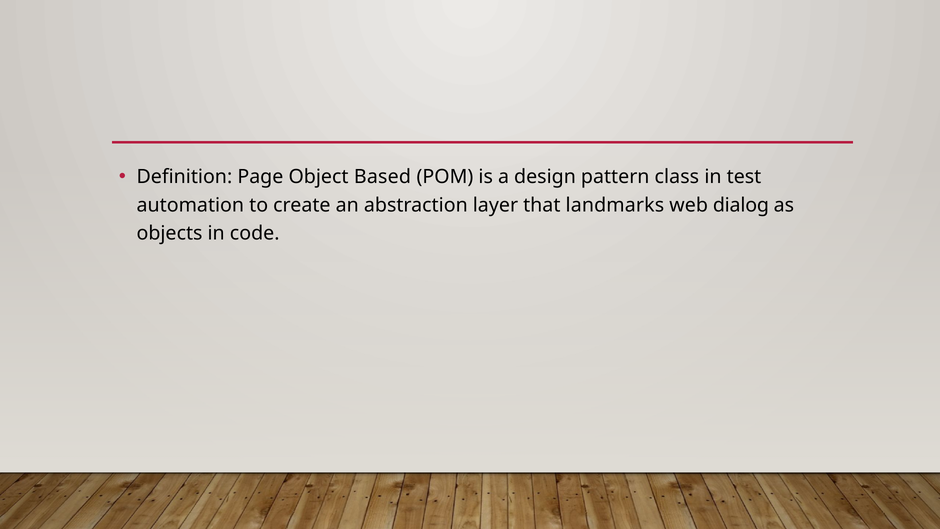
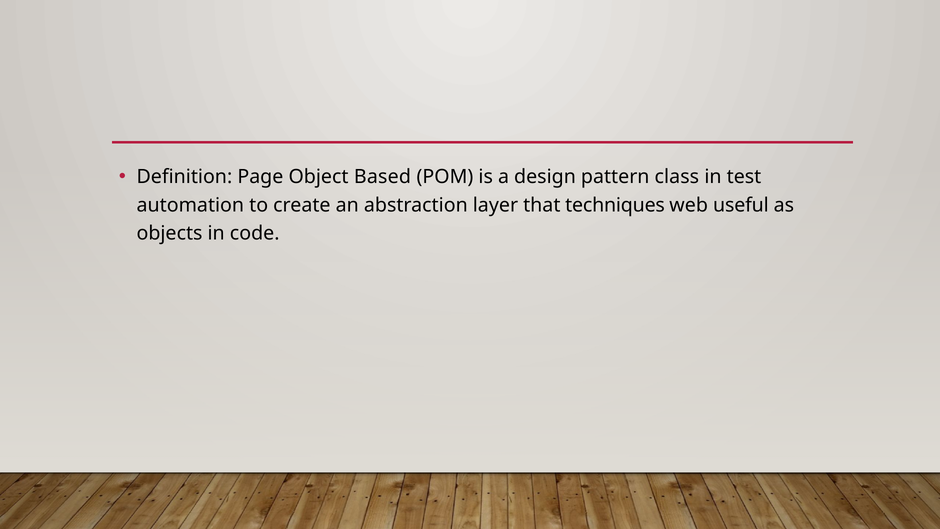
landmarks: landmarks -> techniques
dialog: dialog -> useful
